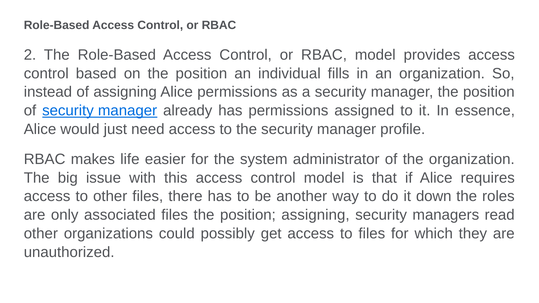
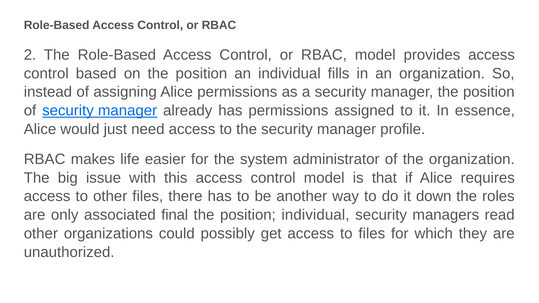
associated files: files -> final
position assigning: assigning -> individual
